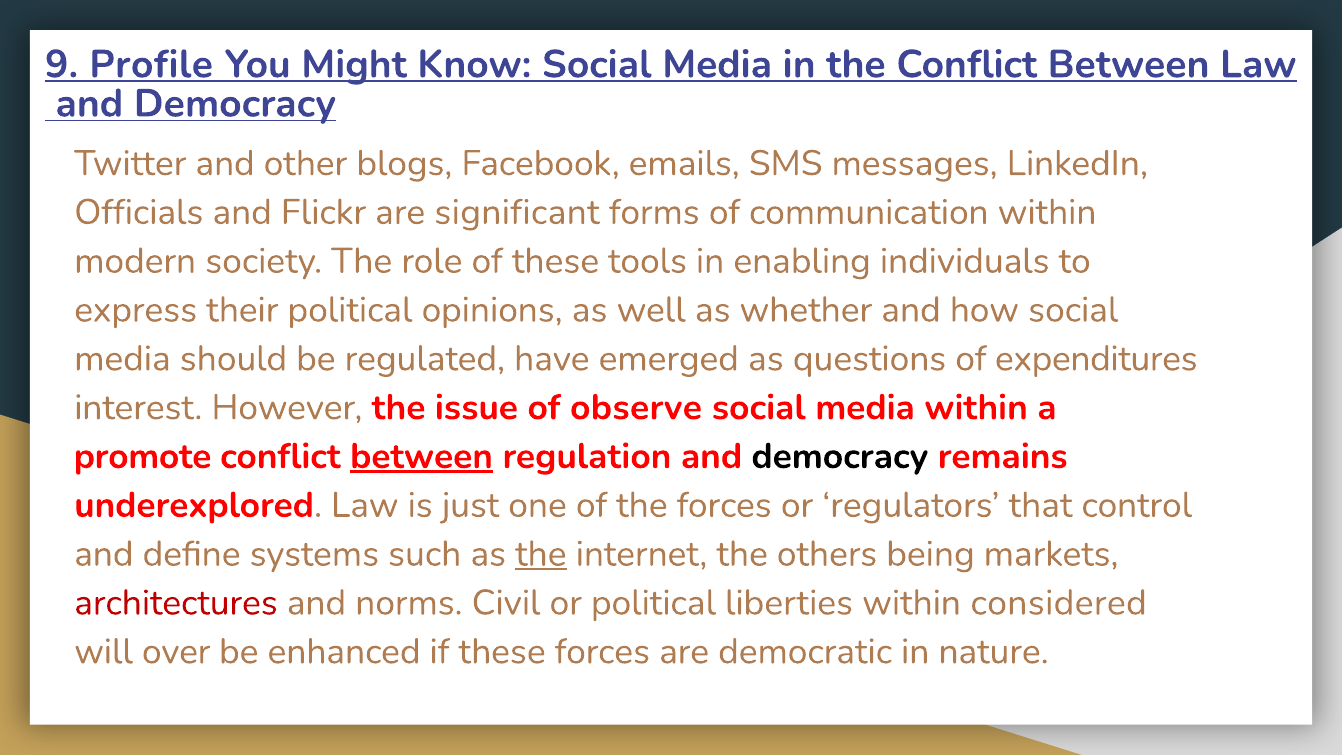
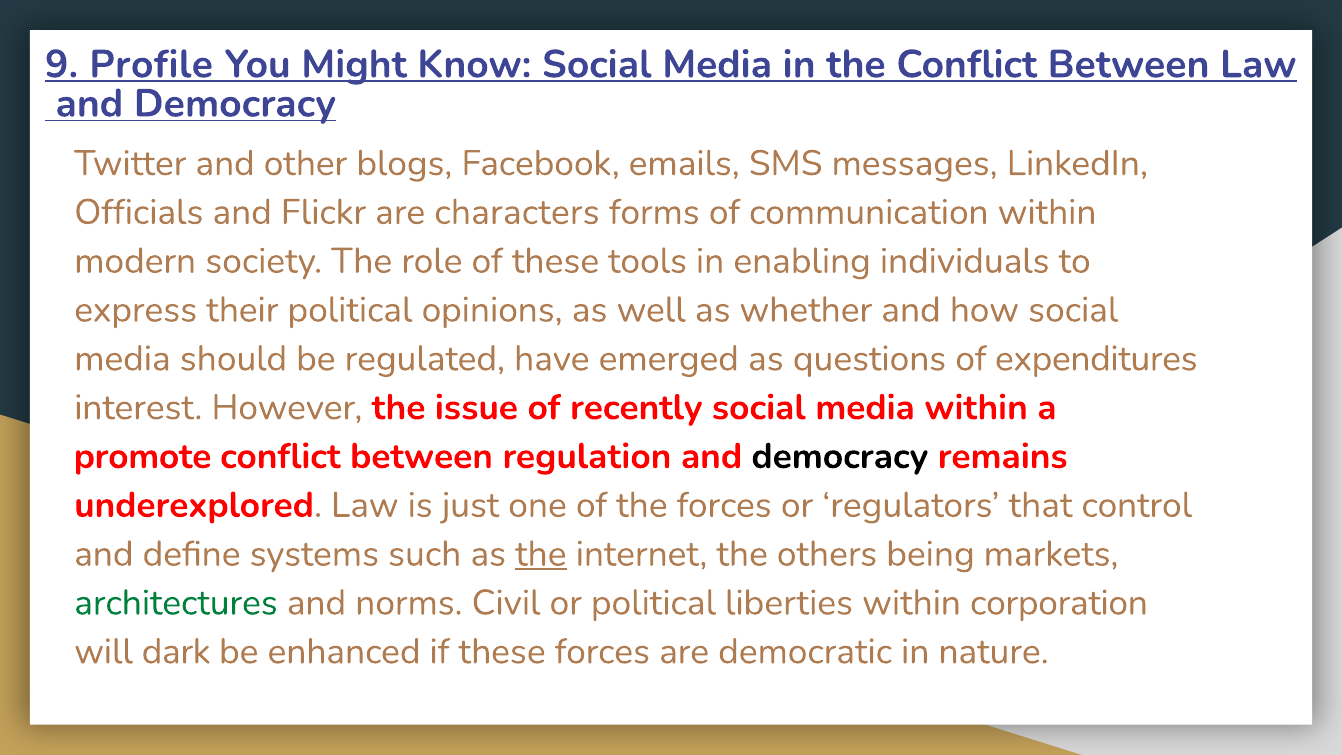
significant: significant -> characters
observe: observe -> recently
between at (422, 456) underline: present -> none
architectures colour: red -> green
considered: considered -> corporation
over: over -> dark
